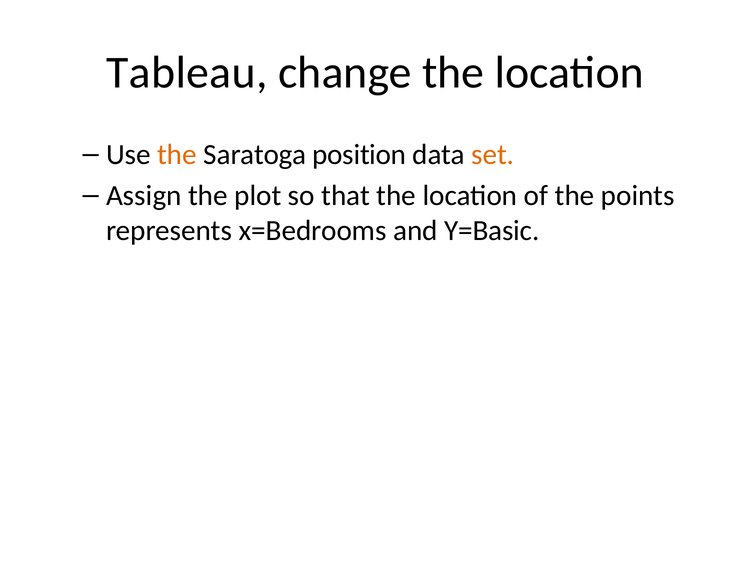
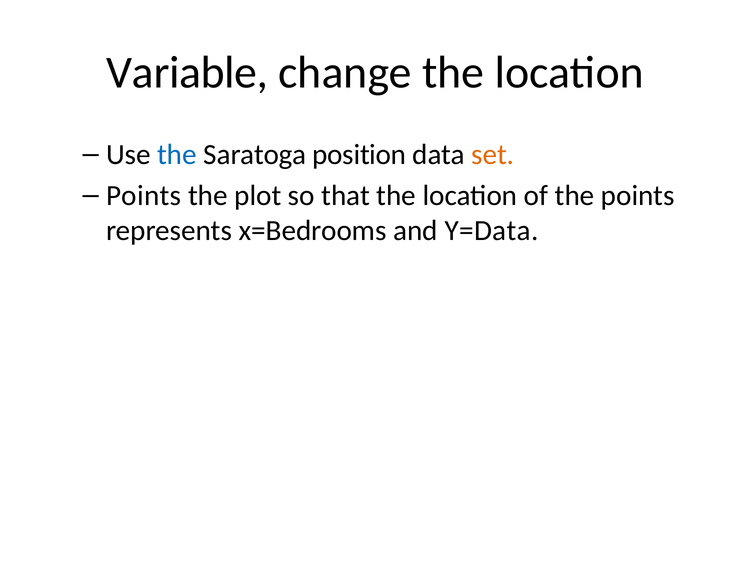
Tableau: Tableau -> Variable
the at (177, 155) colour: orange -> blue
Assign at (144, 196): Assign -> Points
Y=Basic: Y=Basic -> Y=Data
